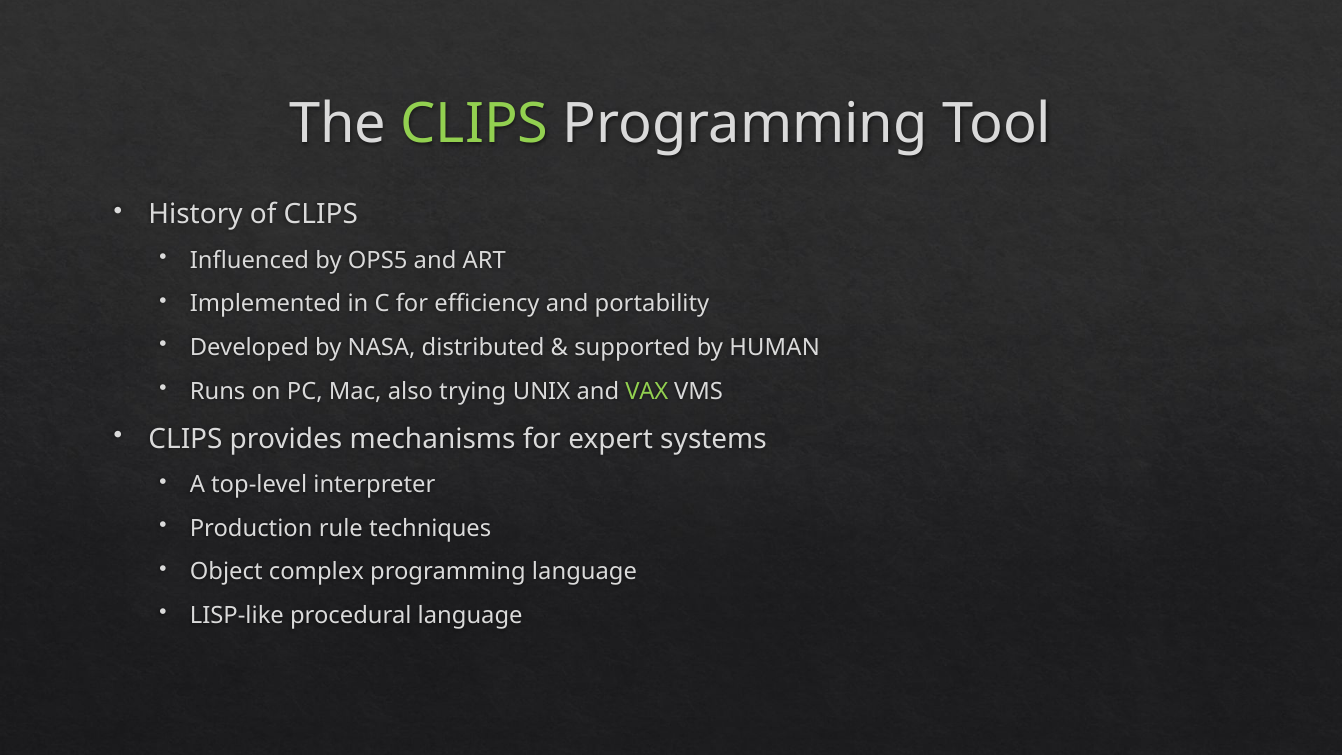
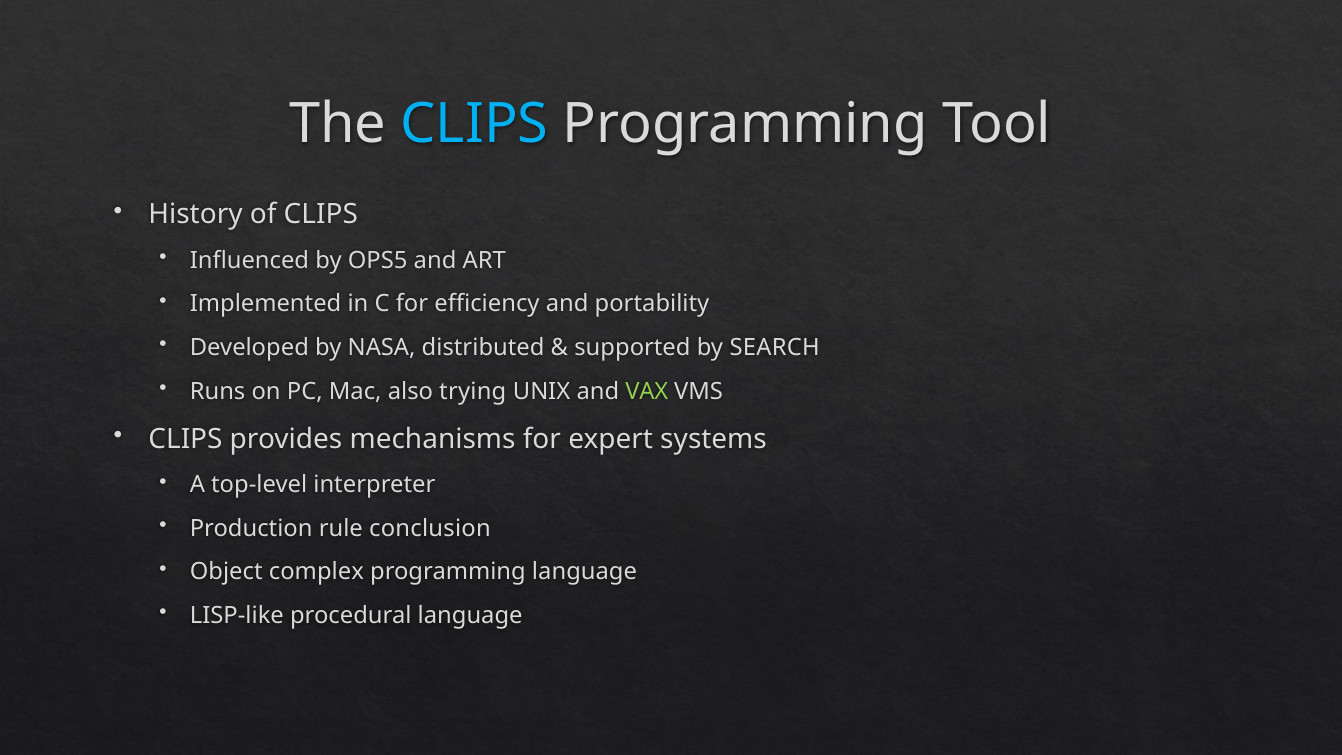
CLIPS at (475, 124) colour: light green -> light blue
HUMAN: HUMAN -> SEARCH
techniques: techniques -> conclusion
